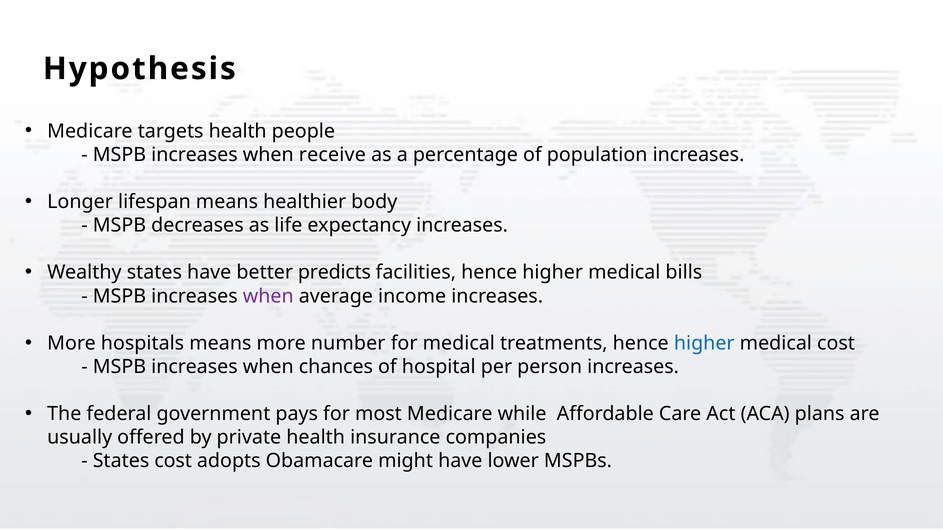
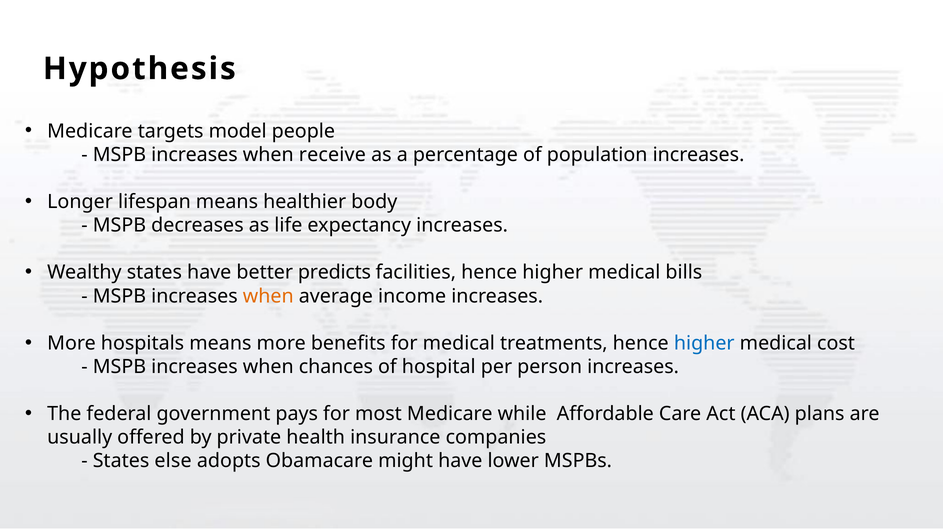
targets health: health -> model
when at (268, 296) colour: purple -> orange
number: number -> benefits
States cost: cost -> else
